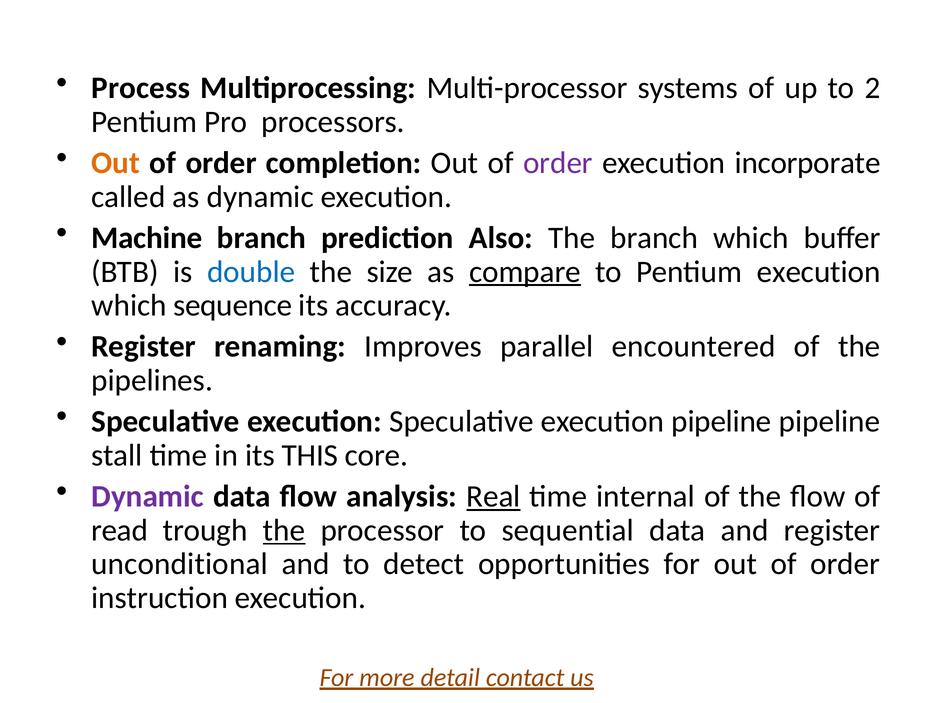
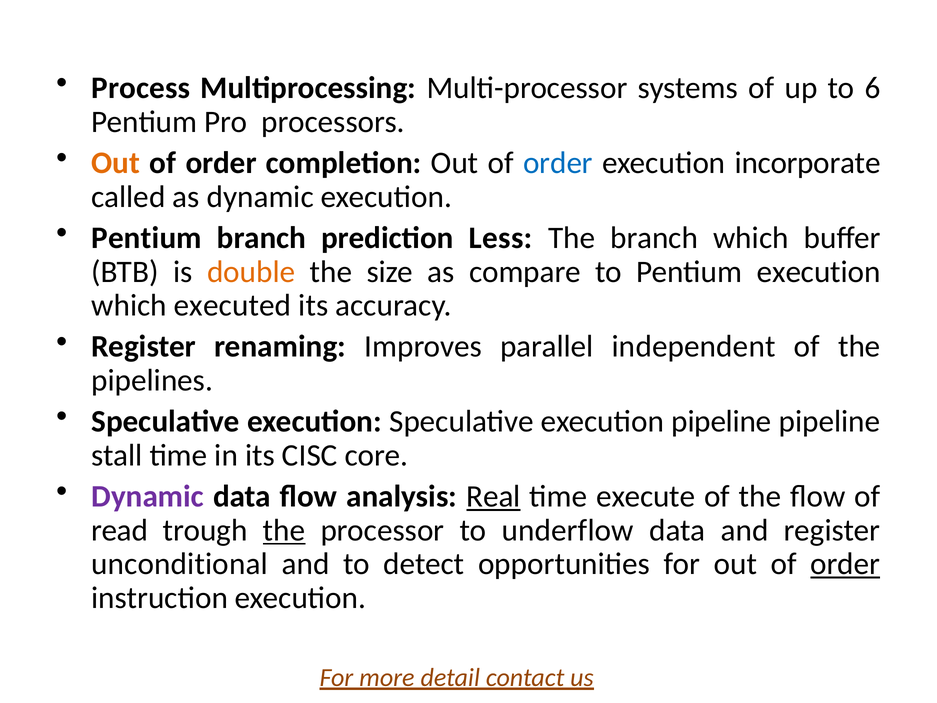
2: 2 -> 6
order at (558, 163) colour: purple -> blue
Machine at (147, 238): Machine -> Pentium
Also: Also -> Less
double colour: blue -> orange
compare underline: present -> none
sequence: sequence -> executed
encountered: encountered -> independent
THIS: THIS -> CISC
internal: internal -> execute
sequential: sequential -> underflow
order at (845, 564) underline: none -> present
